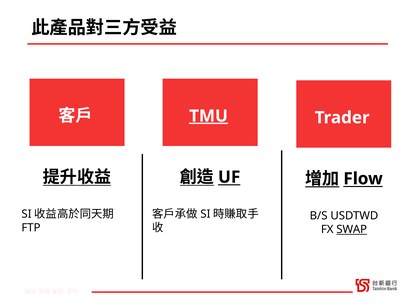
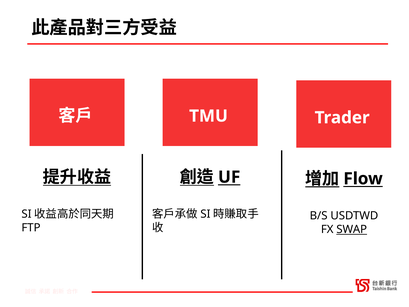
TMU underline: present -> none
